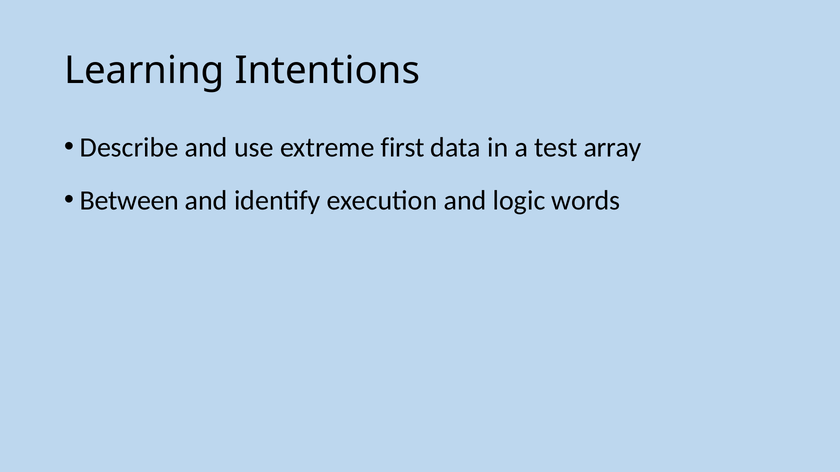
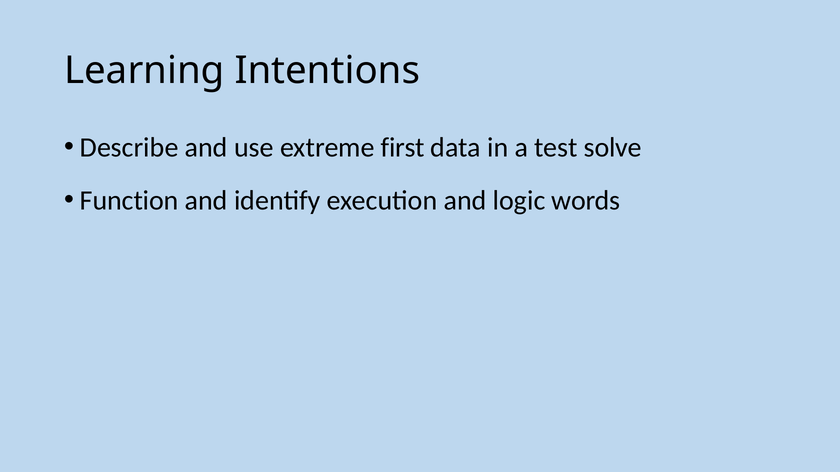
array: array -> solve
Between: Between -> Function
